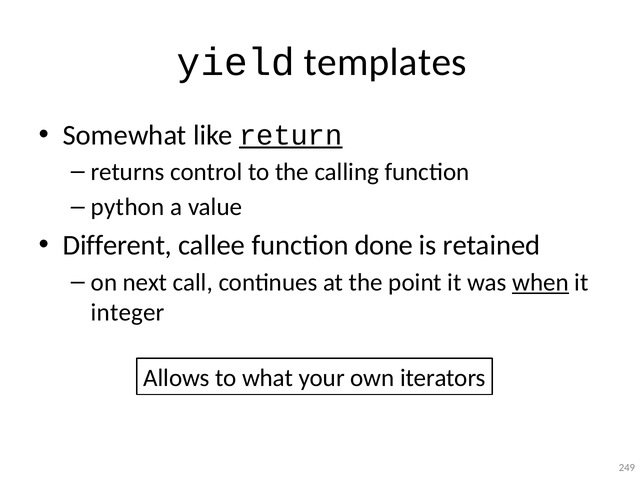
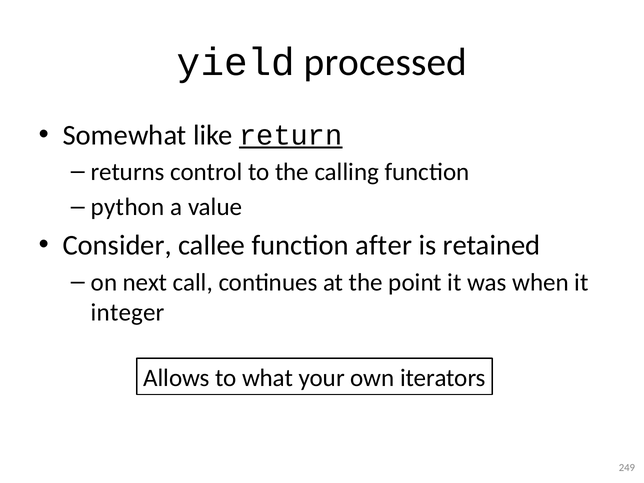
templates: templates -> processed
Different: Different -> Consider
done: done -> after
when underline: present -> none
